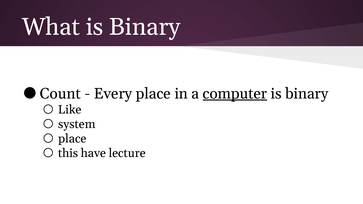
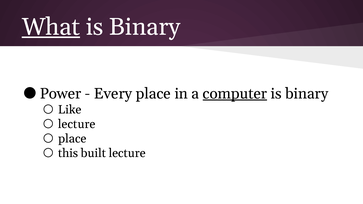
What underline: none -> present
Count: Count -> Power
system at (77, 124): system -> lecture
have: have -> built
